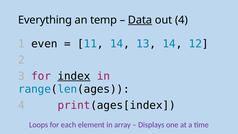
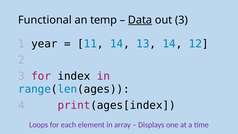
Everything: Everything -> Functional
out 4: 4 -> 3
even: even -> year
index underline: present -> none
